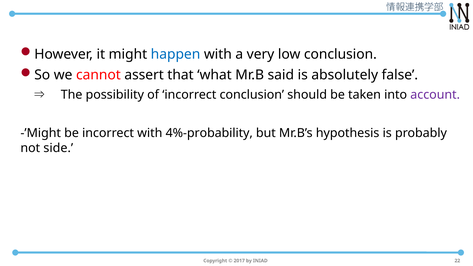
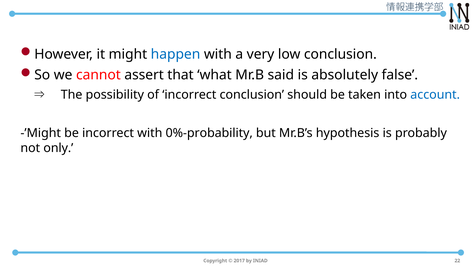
account colour: purple -> blue
4%-probability: 4%-probability -> 0%-probability
side: side -> only
